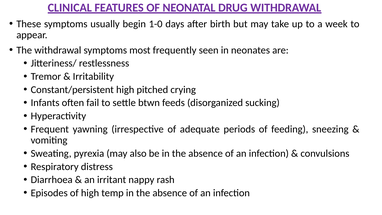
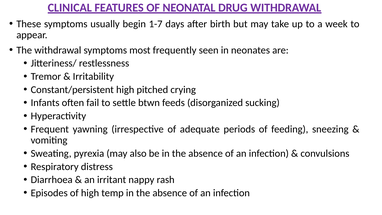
1-0: 1-0 -> 1-7
